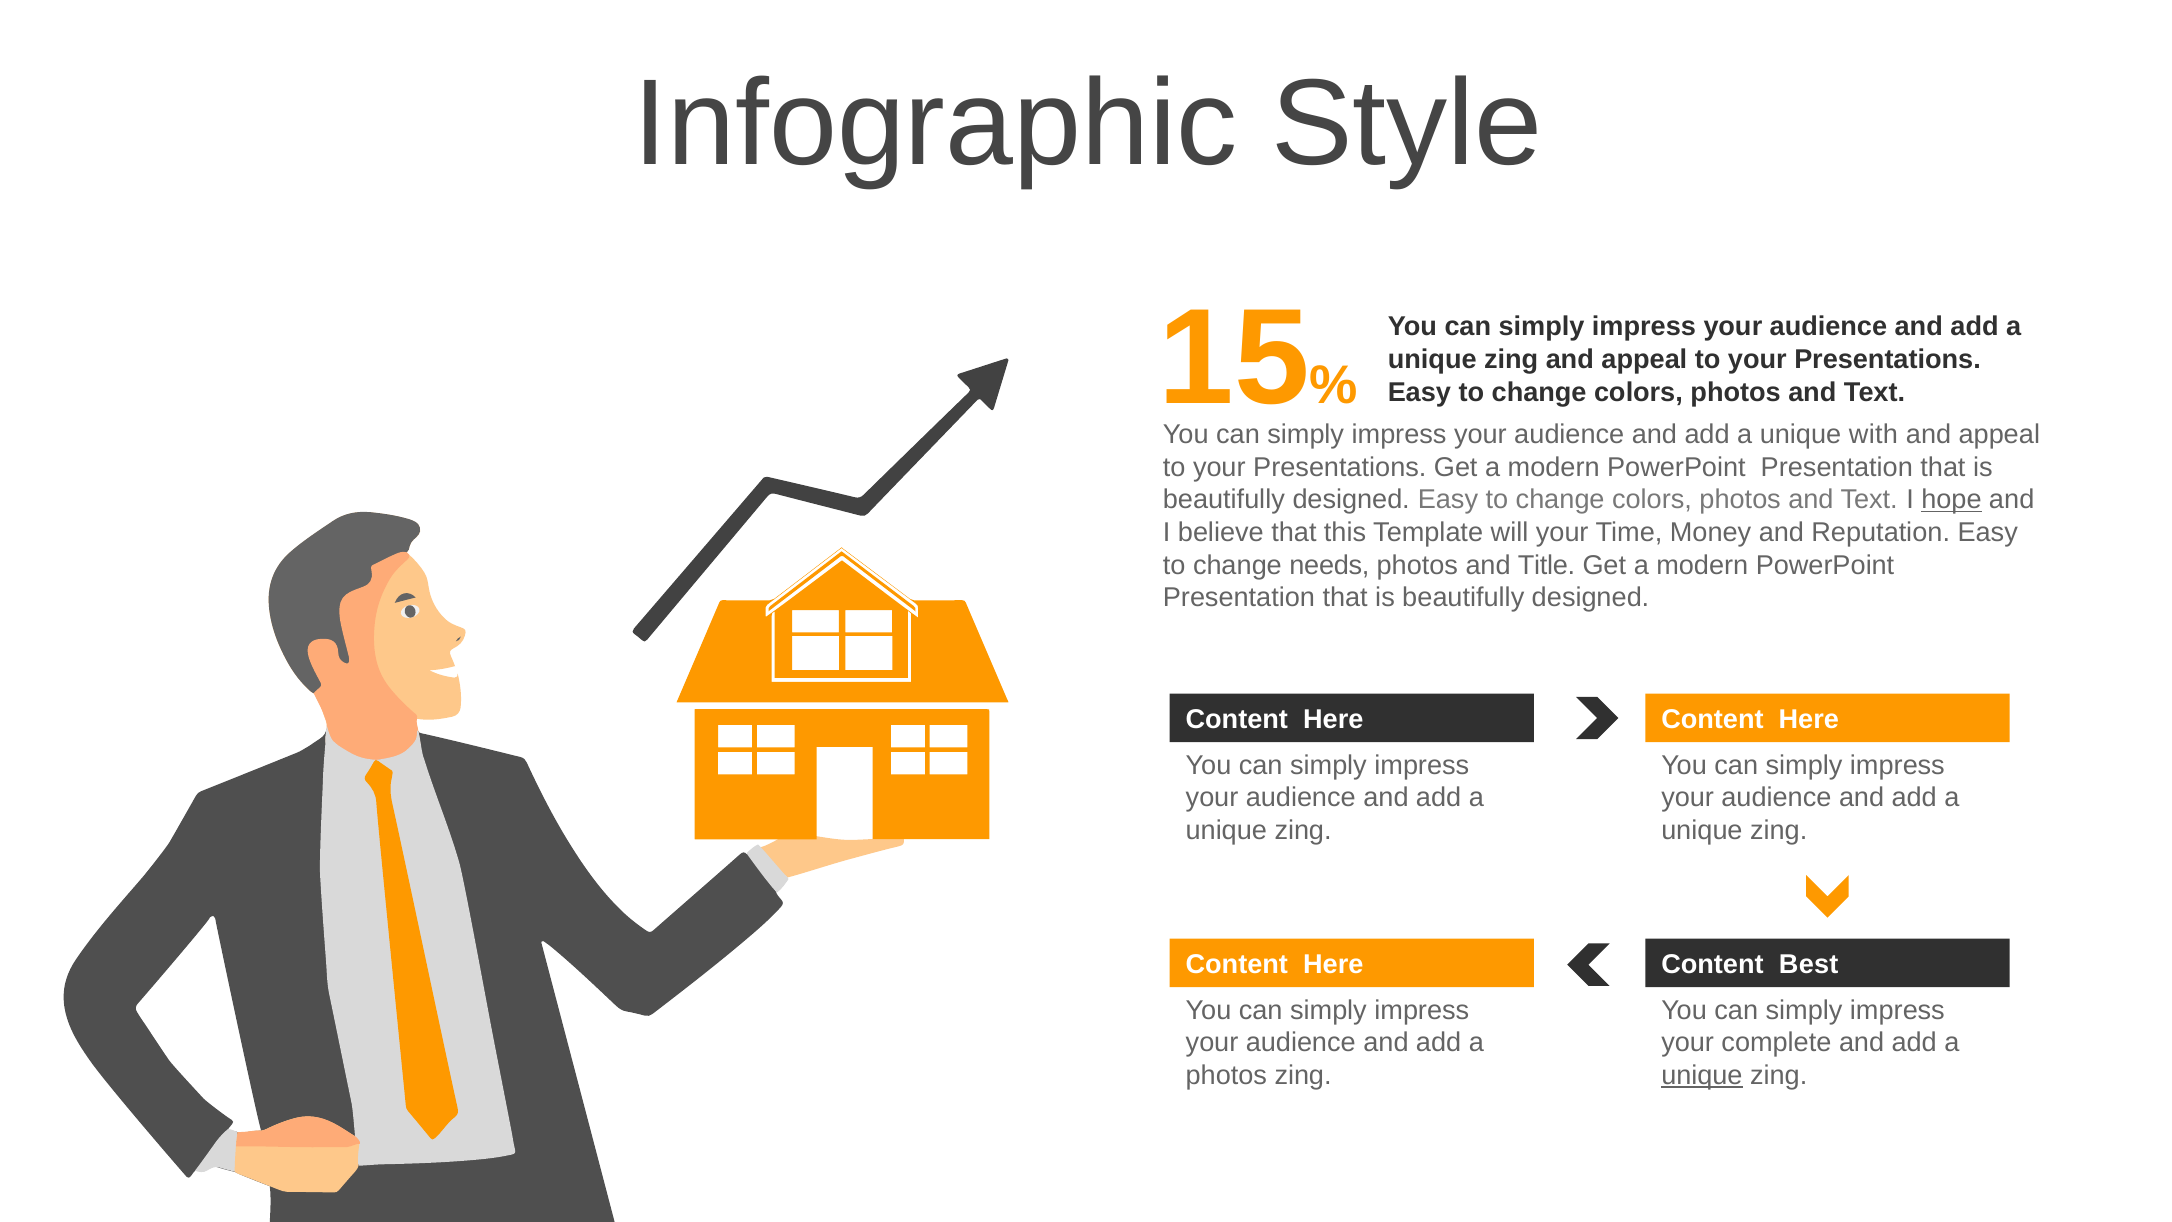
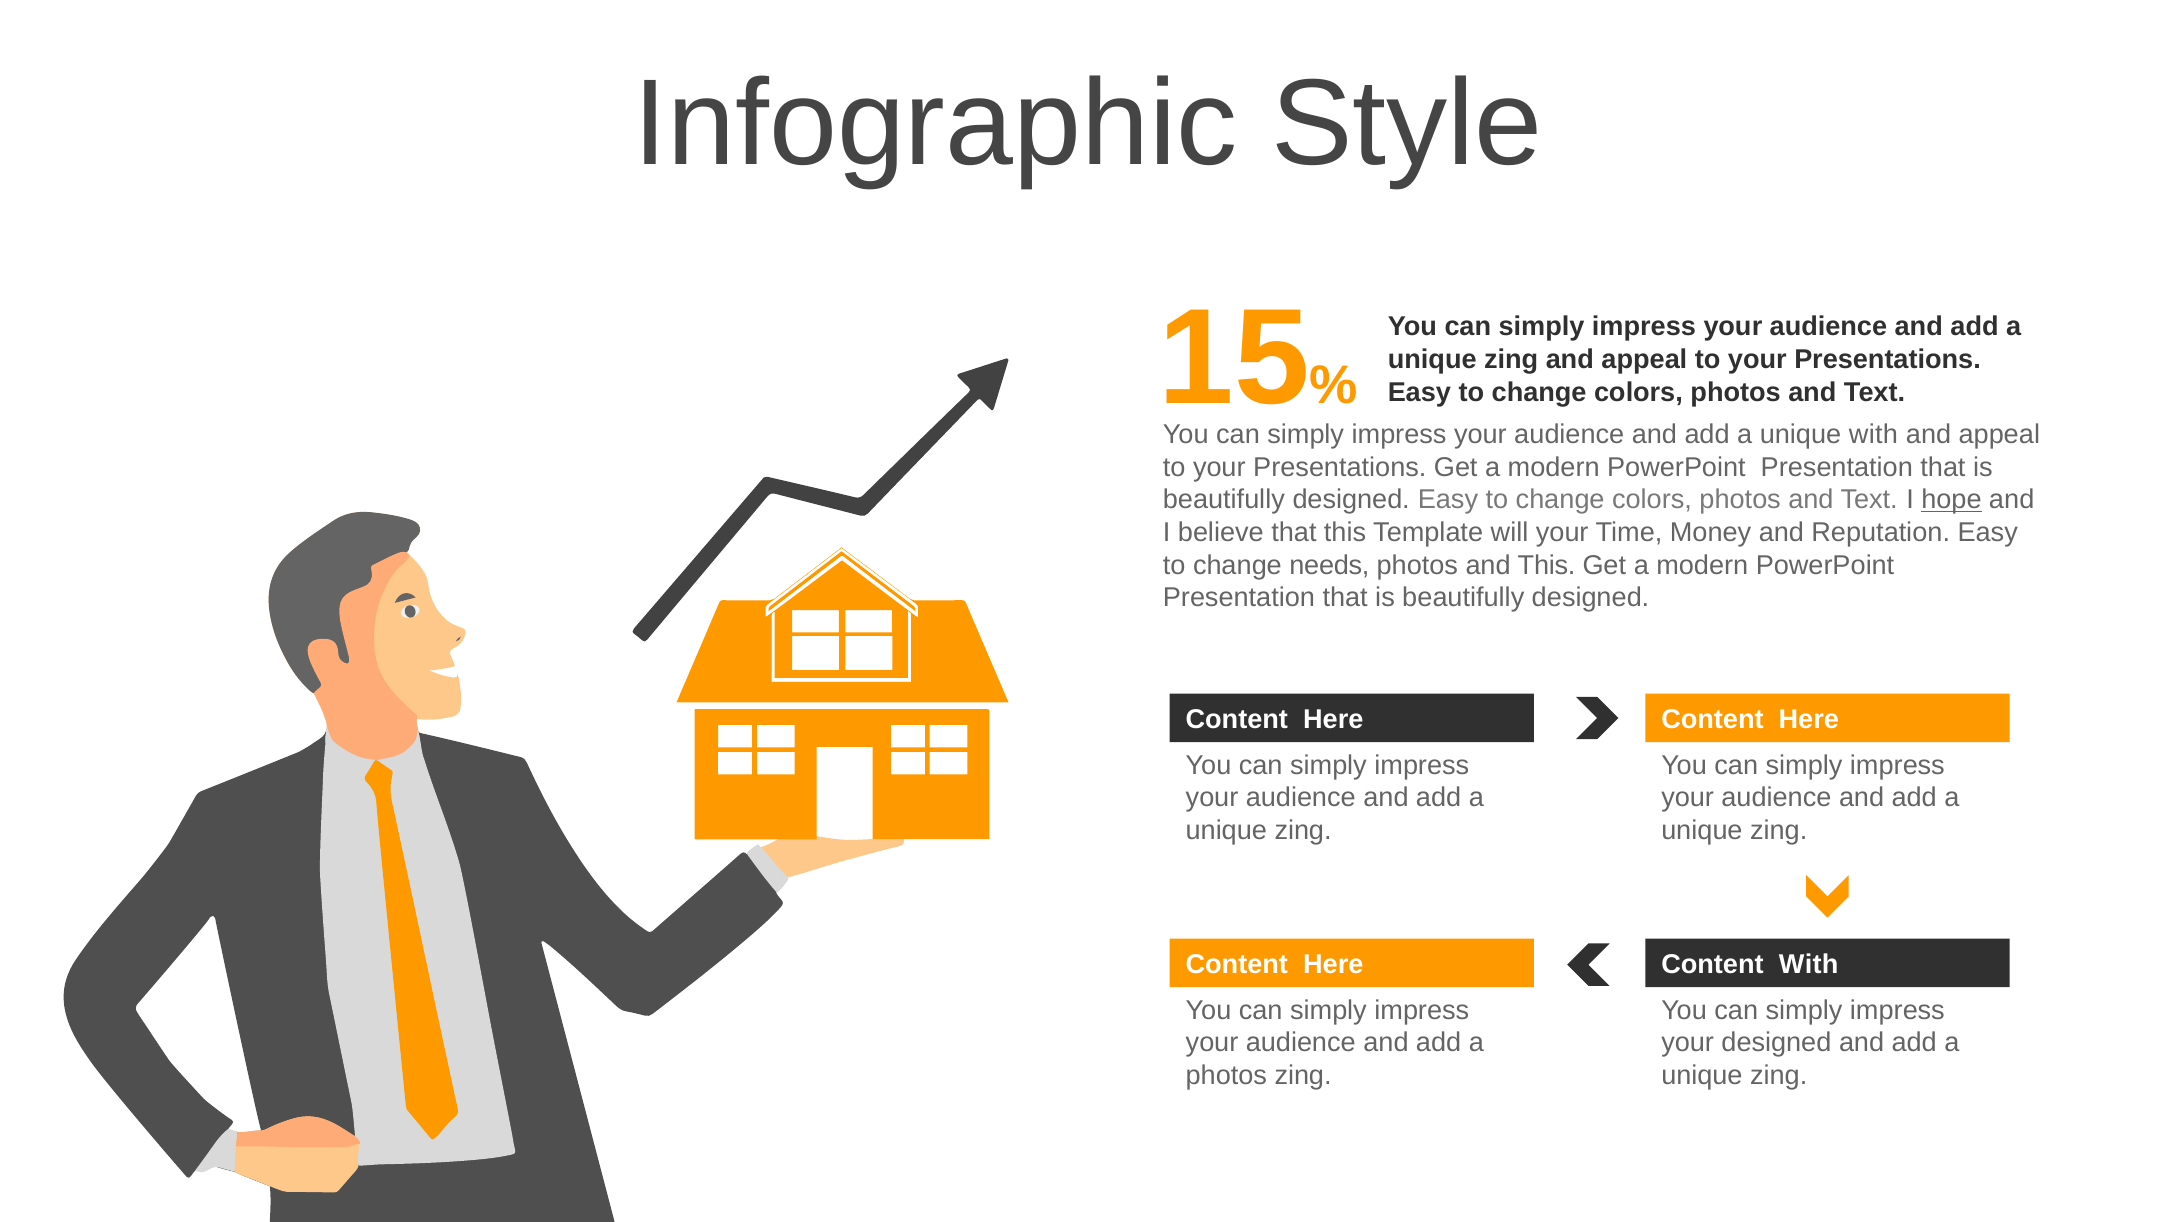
and Title: Title -> This
Content Best: Best -> With
your complete: complete -> designed
unique at (1702, 1075) underline: present -> none
